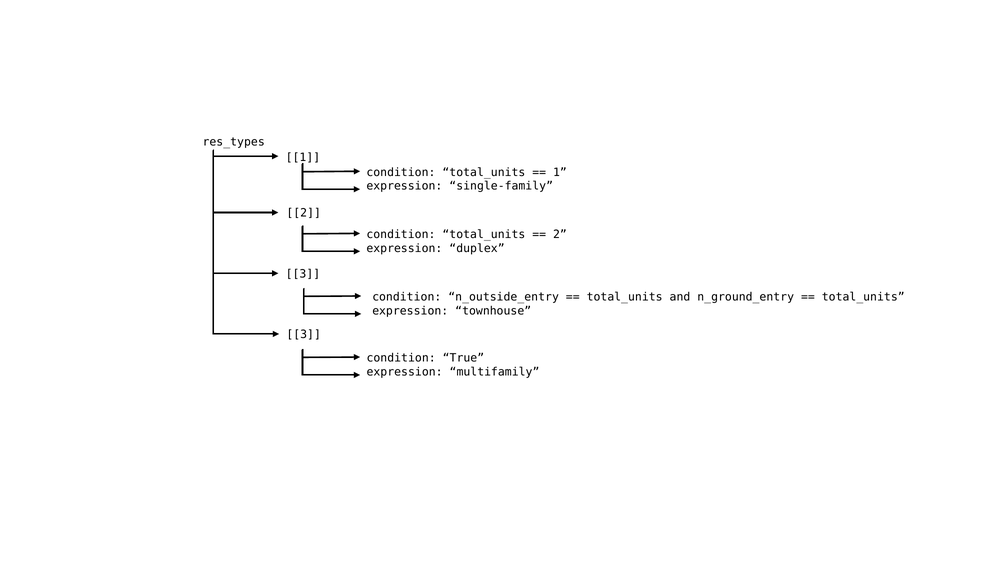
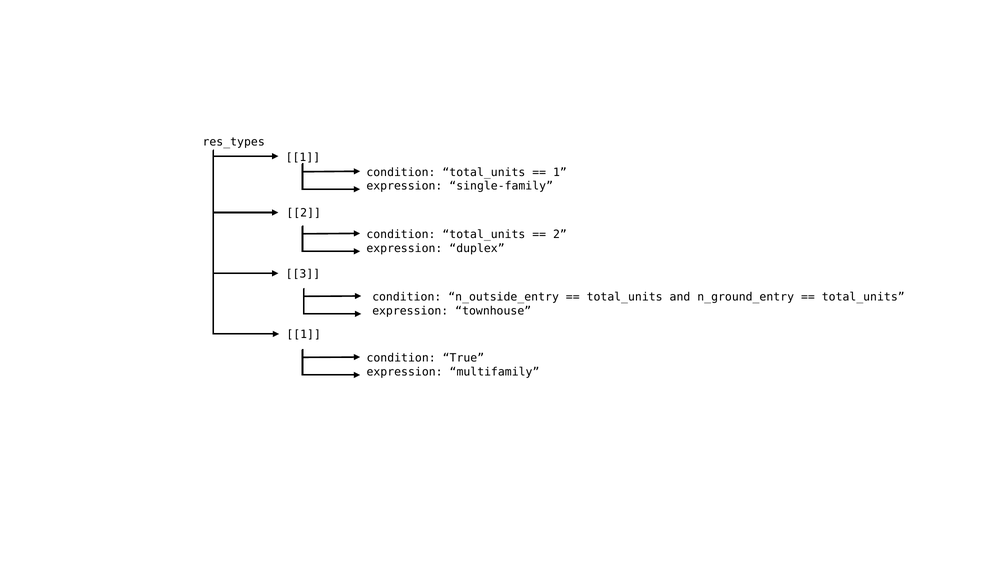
3 at (304, 335): 3 -> 1
